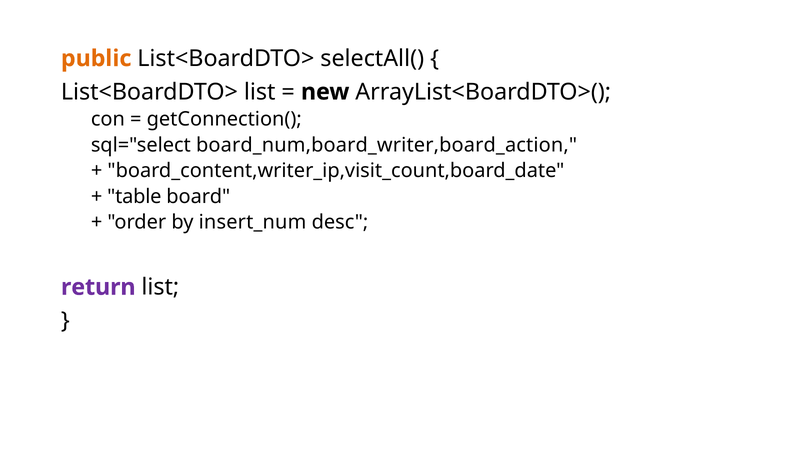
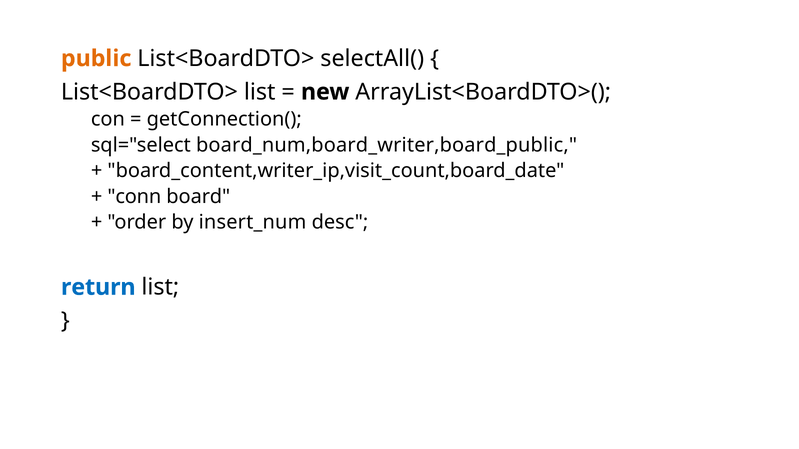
board_num,board_writer,board_action: board_num,board_writer,board_action -> board_num,board_writer,board_public
table: table -> conn
return colour: purple -> blue
